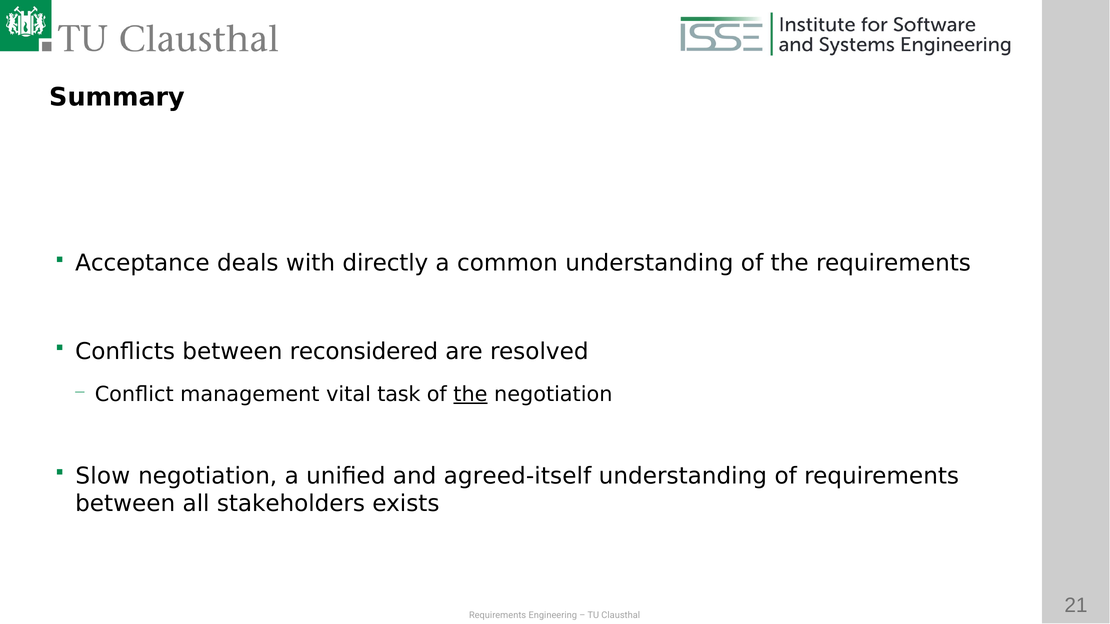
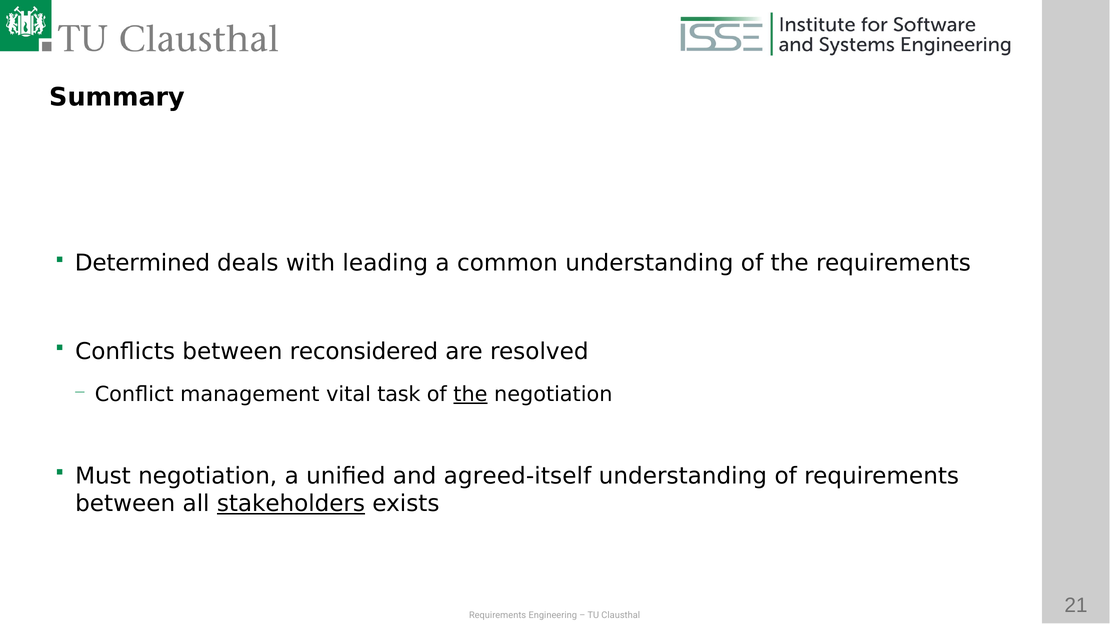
Acceptance: Acceptance -> Determined
directly: directly -> leading
Slow: Slow -> Must
stakeholders underline: none -> present
